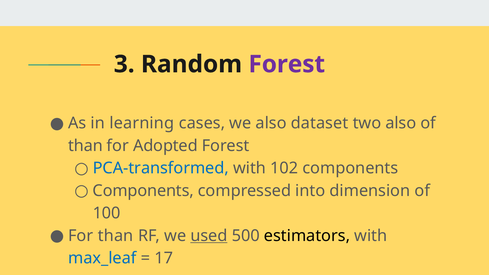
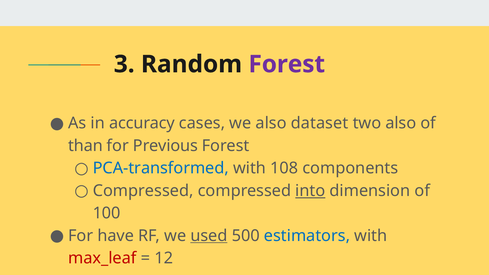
learning: learning -> accuracy
Adopted: Adopted -> Previous
102: 102 -> 108
Components at (143, 191): Components -> Compressed
into underline: none -> present
For than: than -> have
estimators colour: black -> blue
max_leaf colour: blue -> red
17: 17 -> 12
